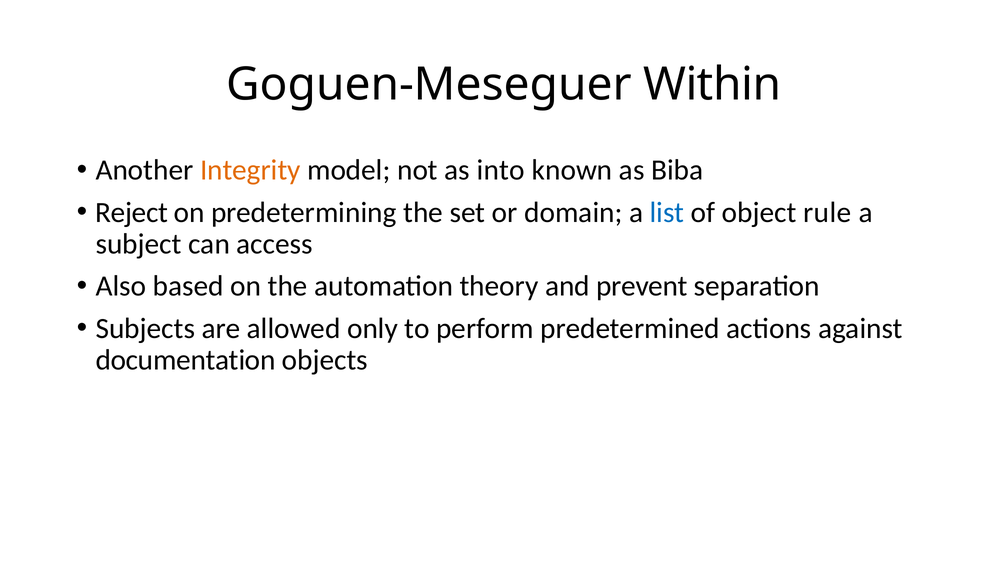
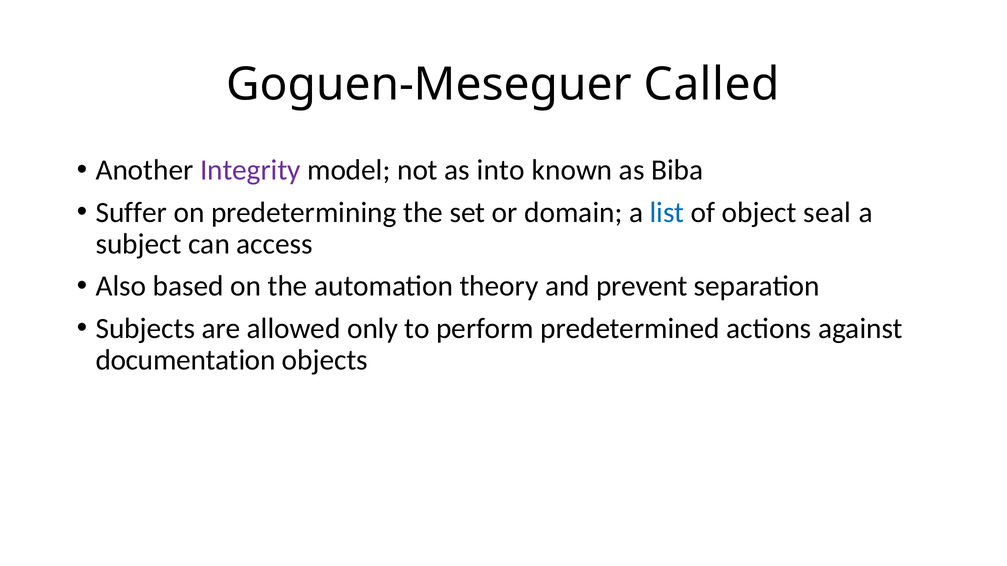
Within: Within -> Called
Integrity colour: orange -> purple
Reject: Reject -> Suffer
rule: rule -> seal
